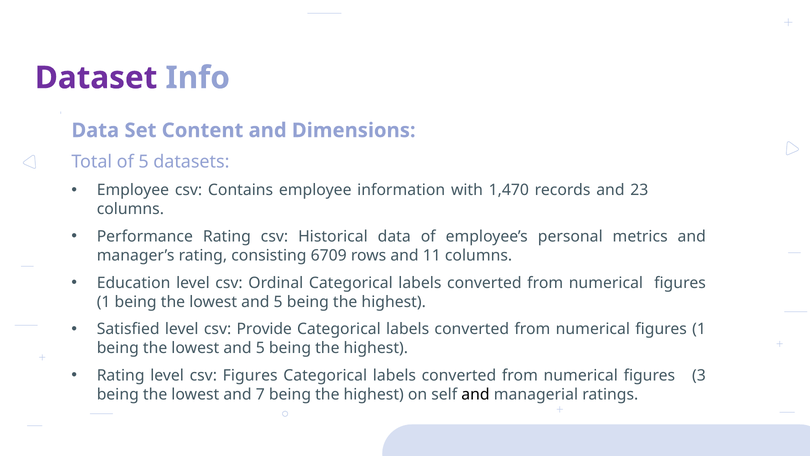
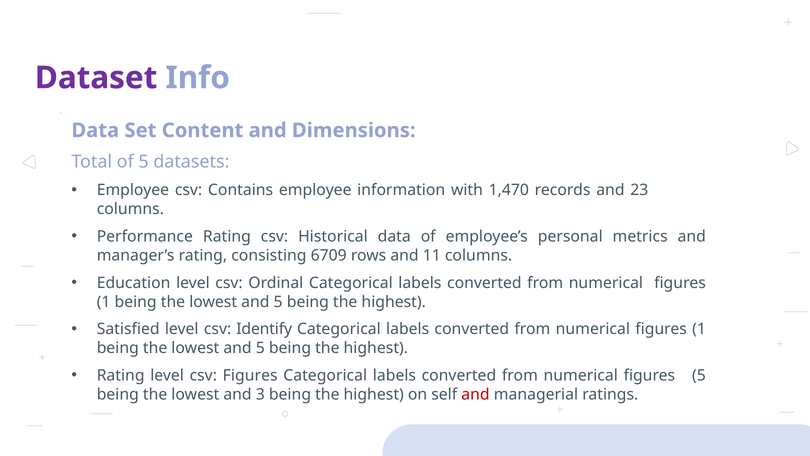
Provide: Provide -> Identify
figures 3: 3 -> 5
7: 7 -> 3
and at (476, 394) colour: black -> red
